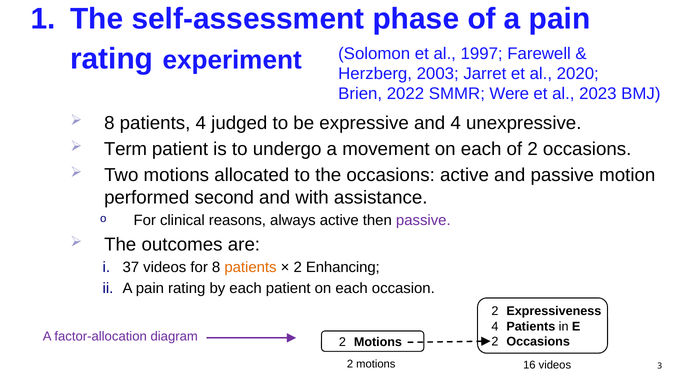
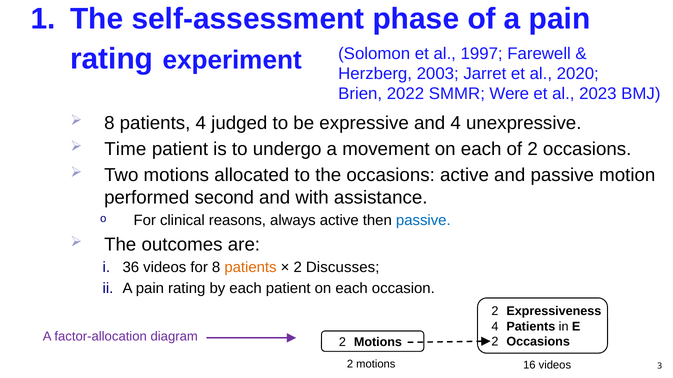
Term: Term -> Time
passive at (423, 221) colour: purple -> blue
37: 37 -> 36
Enhancing: Enhancing -> Discusses
